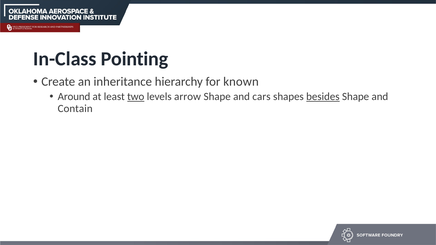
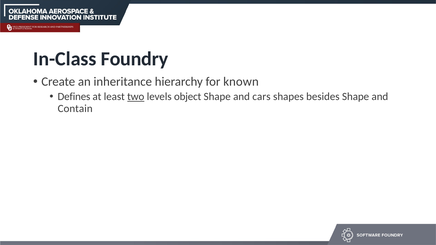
Pointing: Pointing -> Foundry
Around: Around -> Defines
arrow: arrow -> object
besides underline: present -> none
